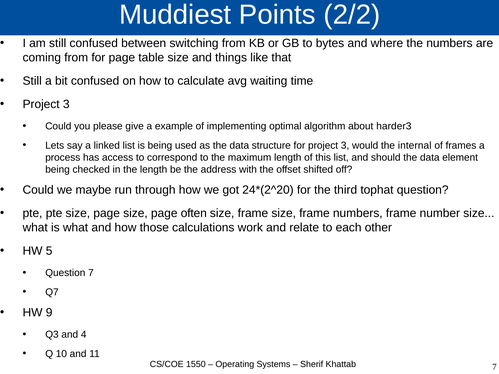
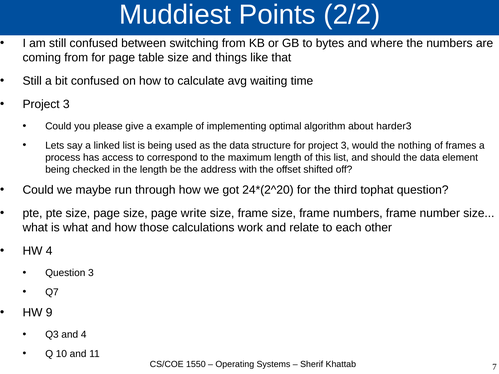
internal: internal -> nothing
often: often -> write
HW 5: 5 -> 4
Question 7: 7 -> 3
